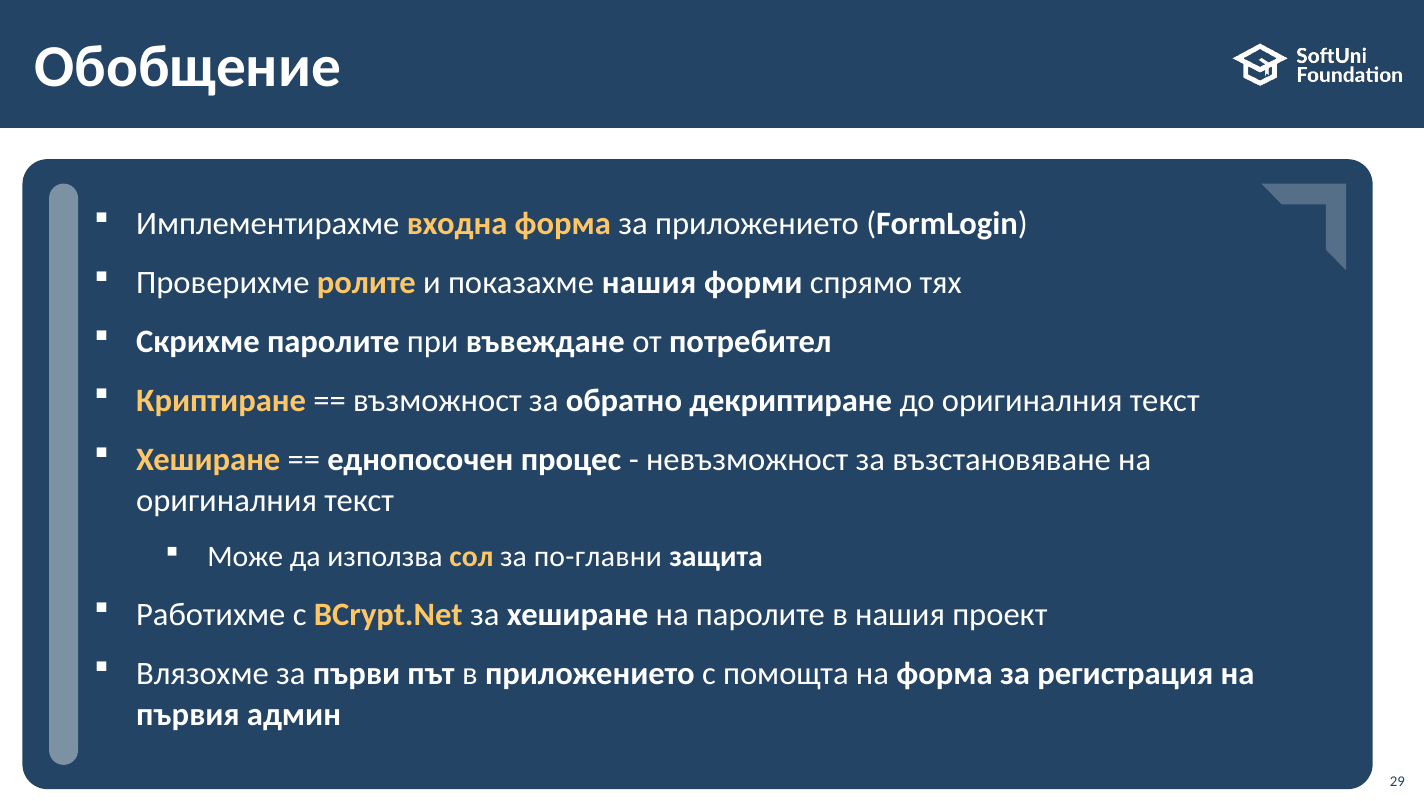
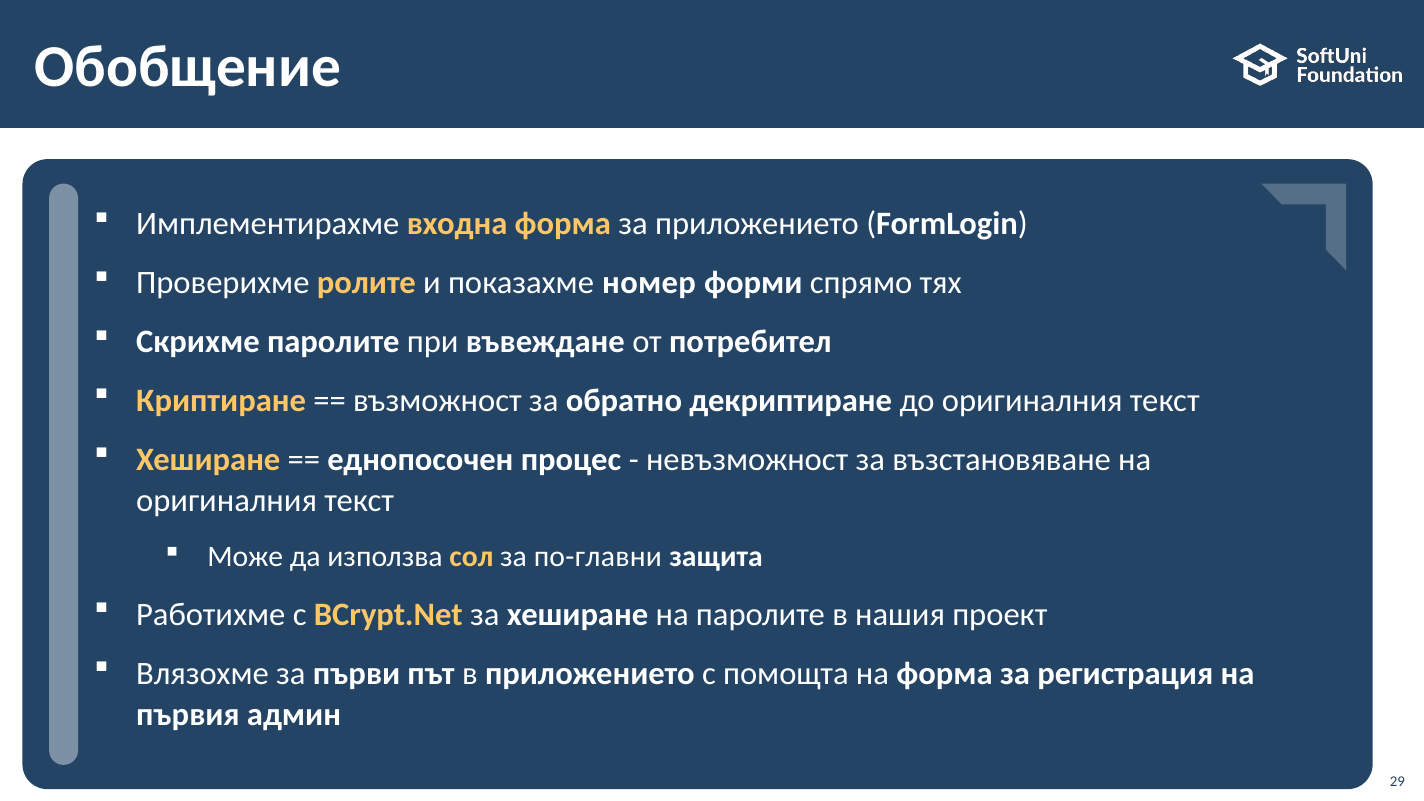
показахме нашия: нашия -> номер
